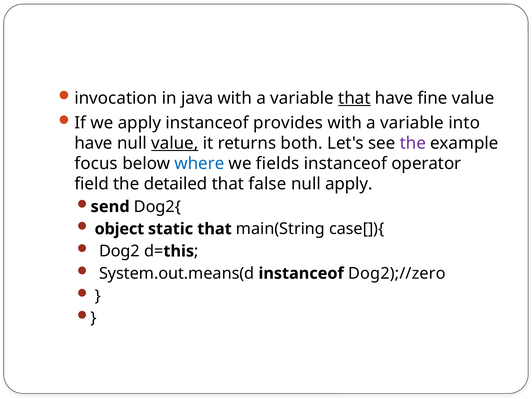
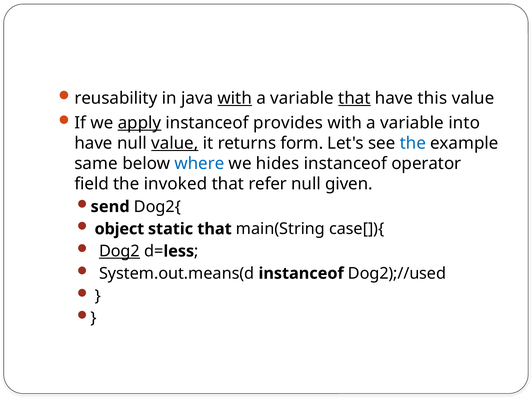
invocation: invocation -> reusability
with at (235, 98) underline: none -> present
fine: fine -> this
apply at (140, 123) underline: none -> present
both: both -> form
the at (413, 143) colour: purple -> blue
focus: focus -> same
fields: fields -> hides
detailed: detailed -> invoked
false: false -> refer
null apply: apply -> given
Dog2 underline: none -> present
this: this -> less
Dog2);//zero: Dog2);//zero -> Dog2);//used
